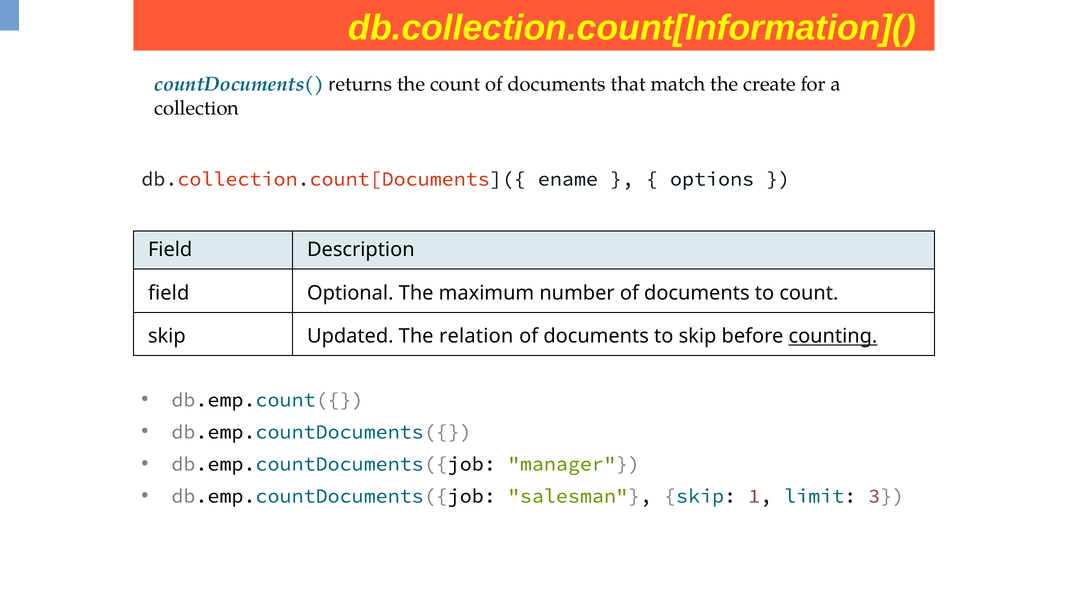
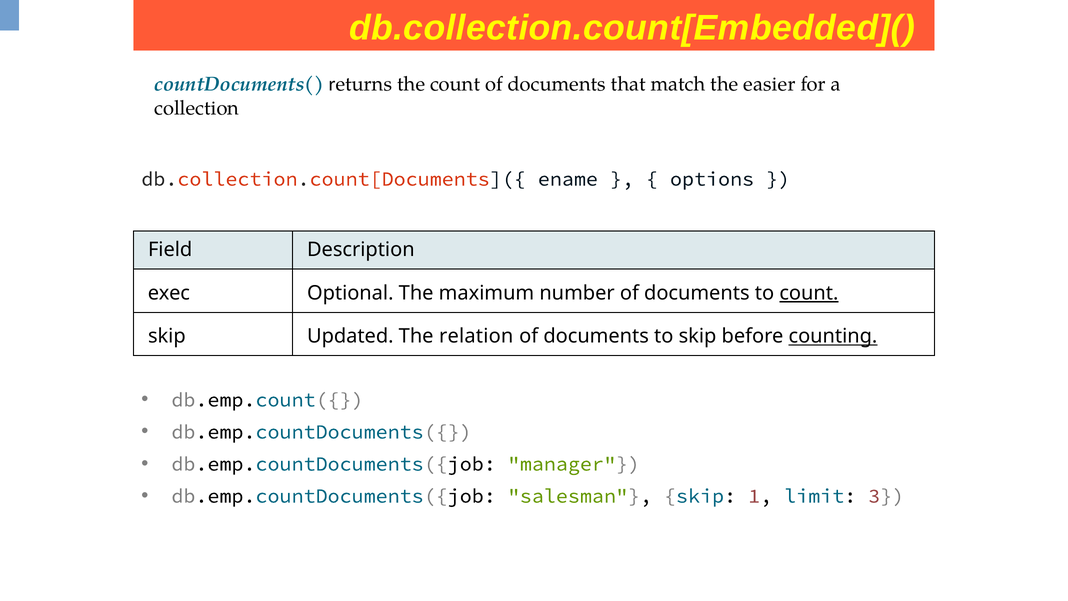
db.collection.count[Information](: db.collection.count[Information]( -> db.collection.count[Embedded](
create: create -> easier
field at (169, 293): field -> exec
count at (809, 293) underline: none -> present
